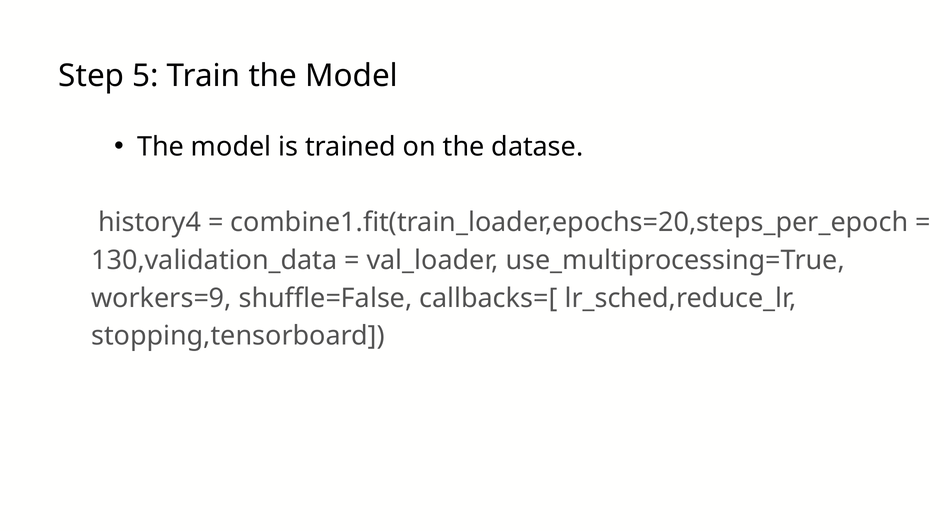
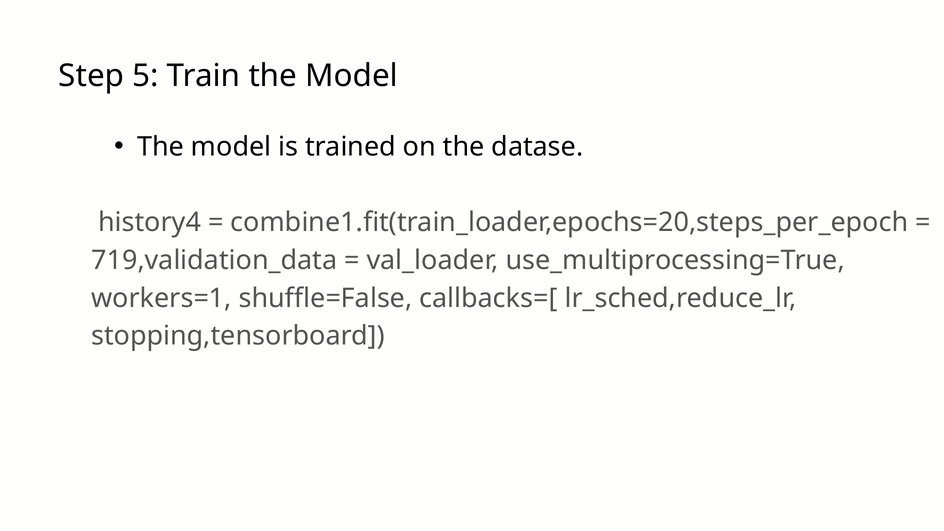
130,validation_data: 130,validation_data -> 719,validation_data
workers=9: workers=9 -> workers=1
